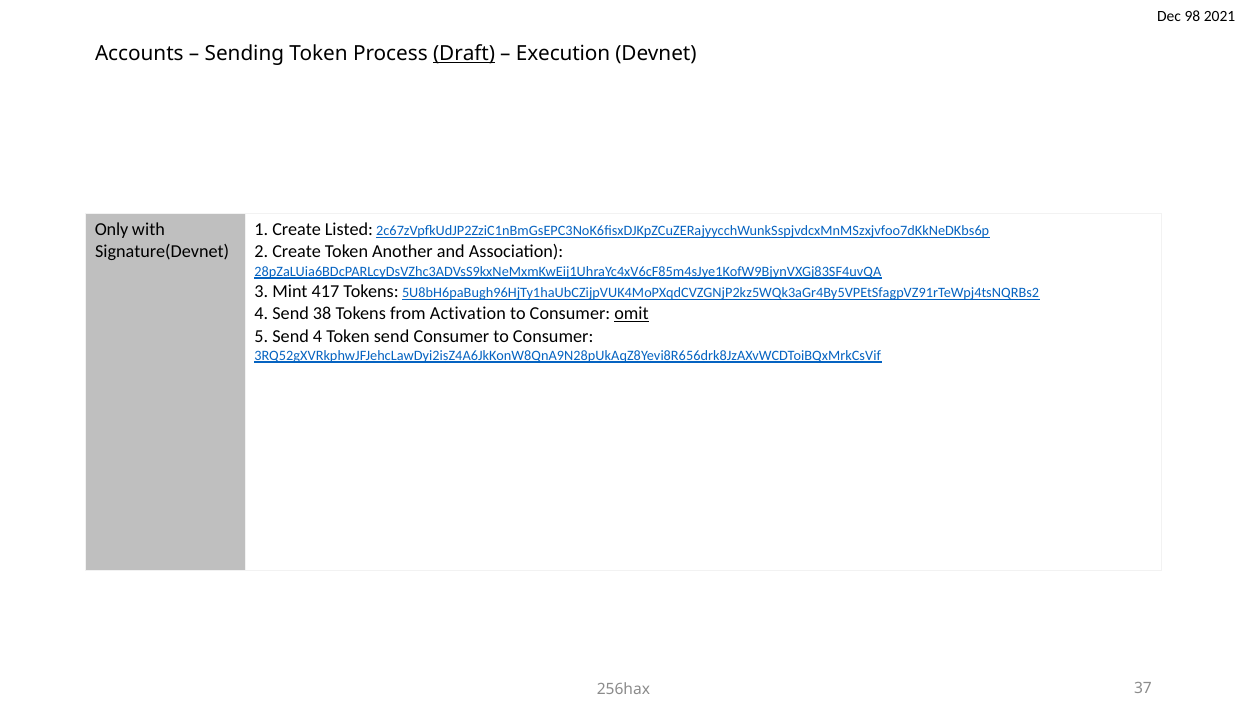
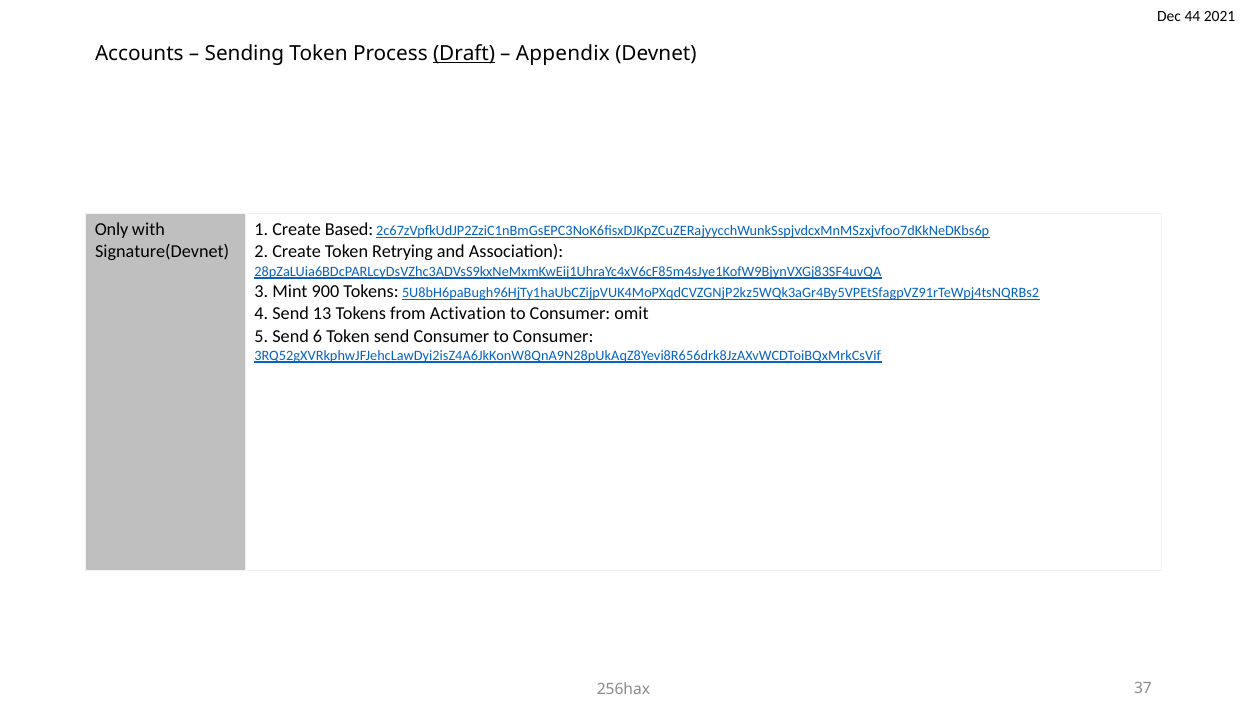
98: 98 -> 44
Execution: Execution -> Appendix
Listed: Listed -> Based
Another: Another -> Retrying
417: 417 -> 900
38: 38 -> 13
omit underline: present -> none
Send 4: 4 -> 6
